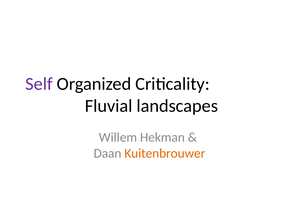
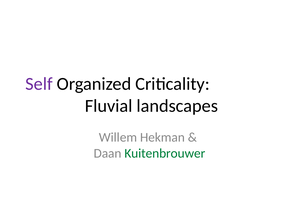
Kuitenbrouwer colour: orange -> green
